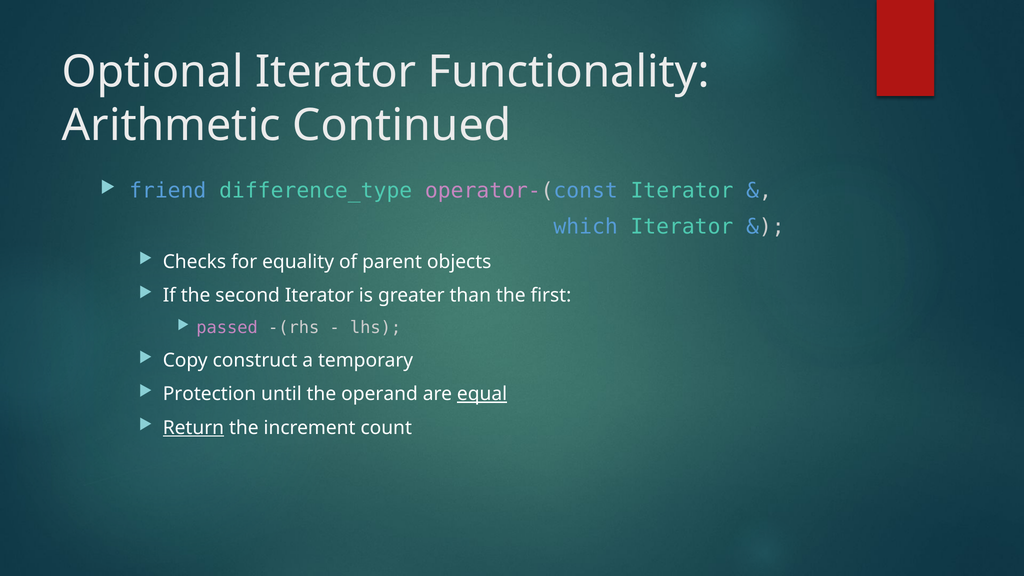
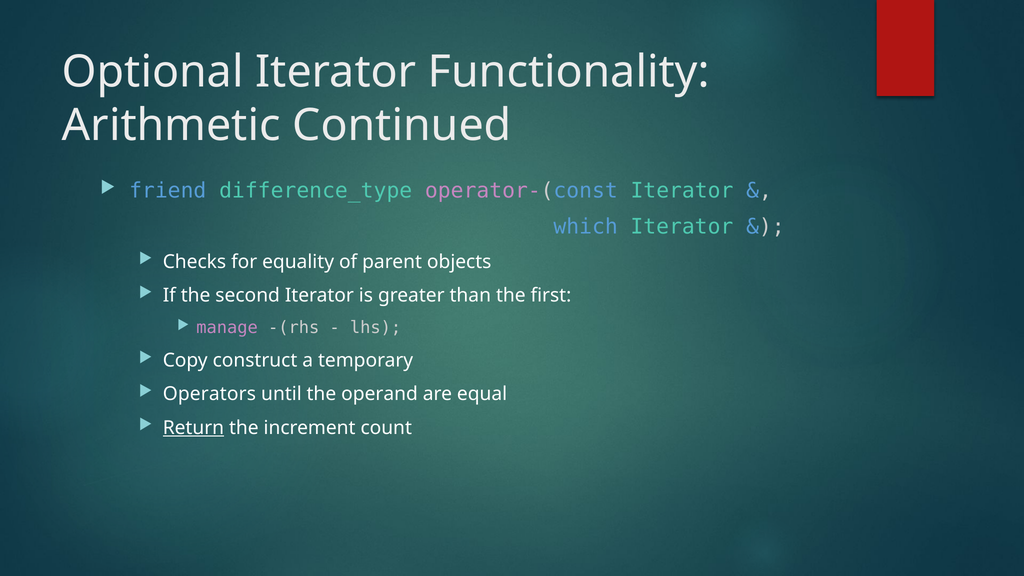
passed: passed -> manage
Protection: Protection -> Operators
equal underline: present -> none
